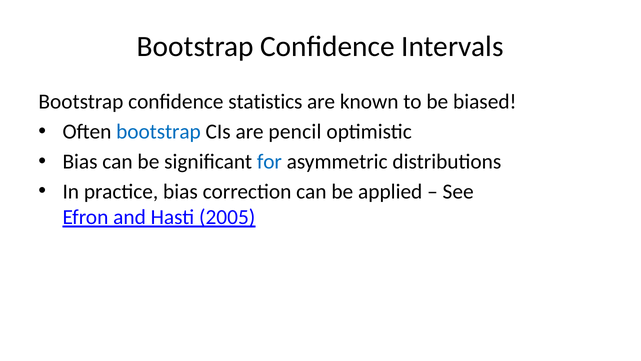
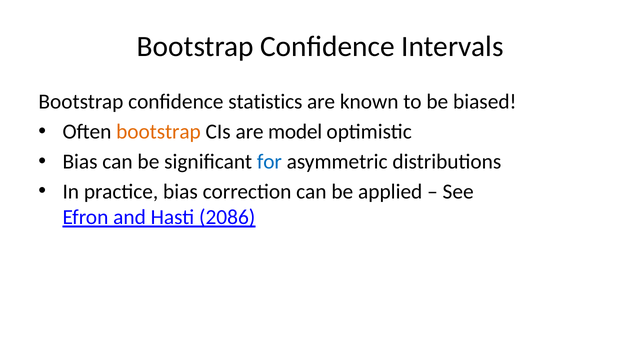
bootstrap at (159, 132) colour: blue -> orange
pencil: pencil -> model
2005: 2005 -> 2086
